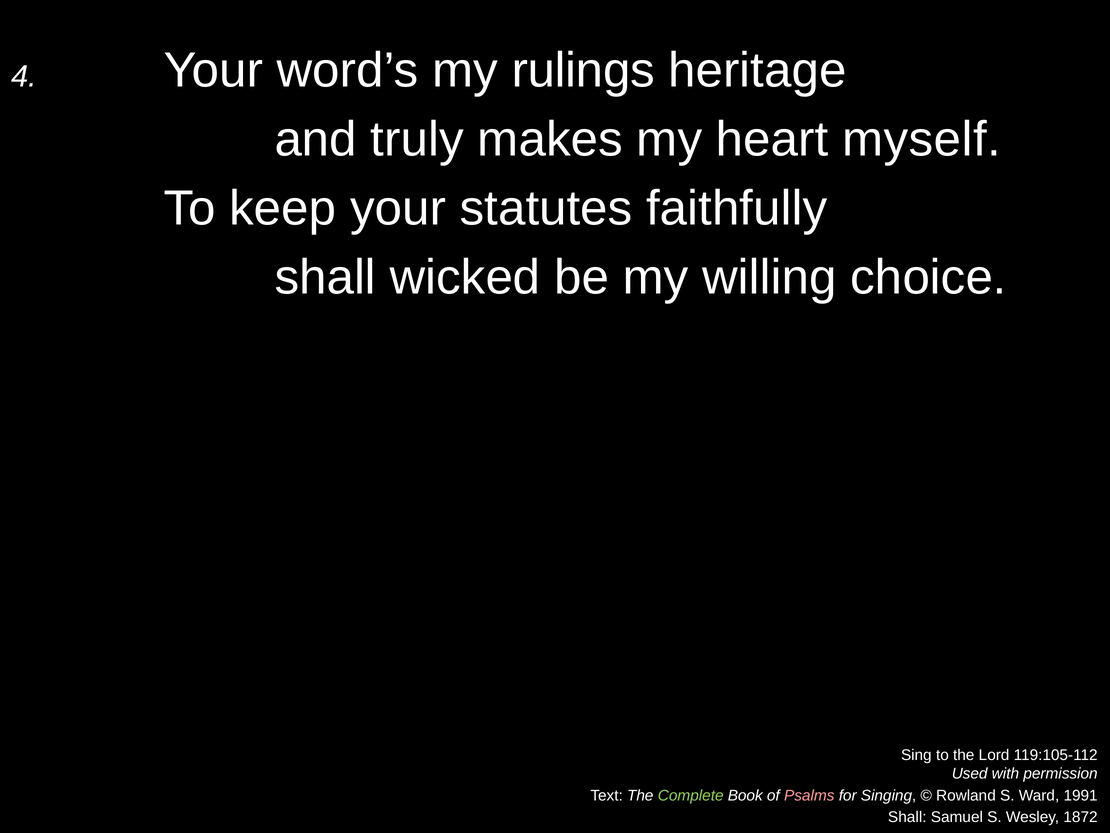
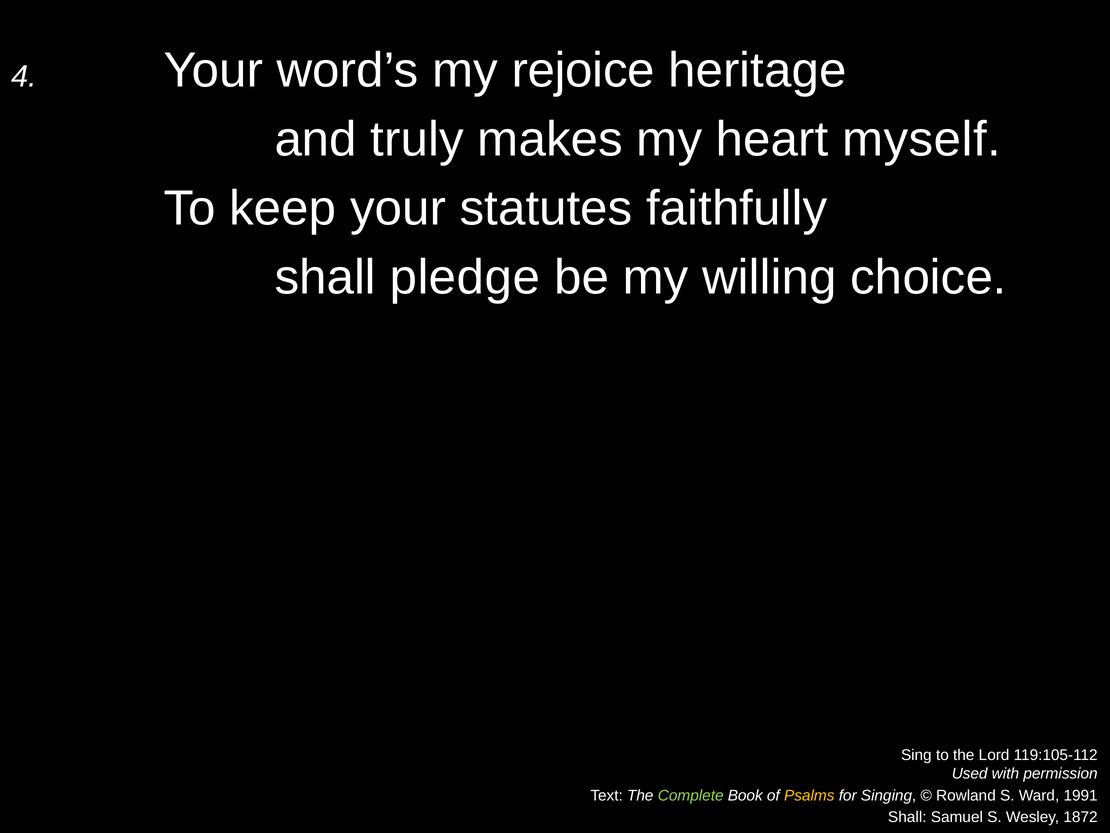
rulings: rulings -> rejoice
wicked: wicked -> pledge
Psalms colour: pink -> yellow
